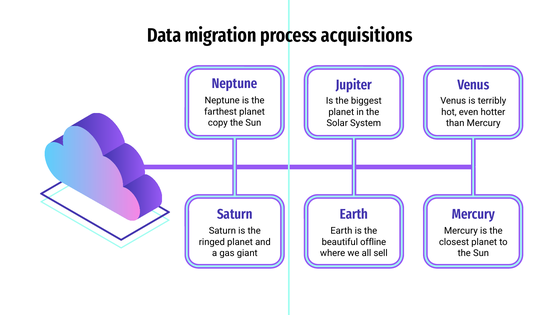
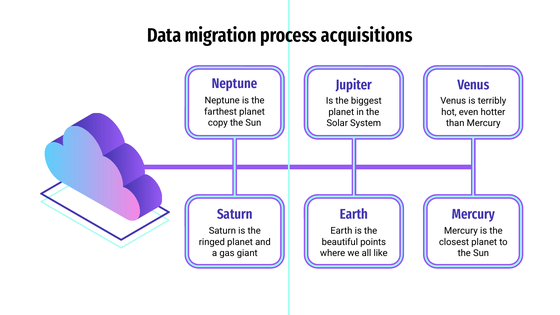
offline: offline -> points
sell: sell -> like
